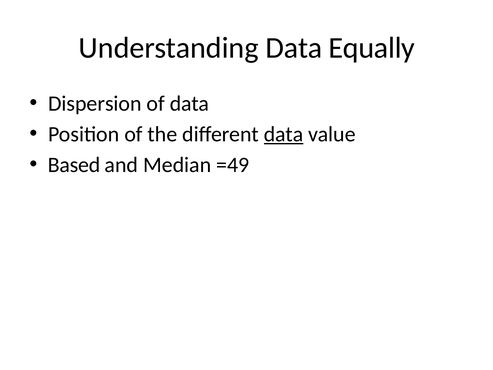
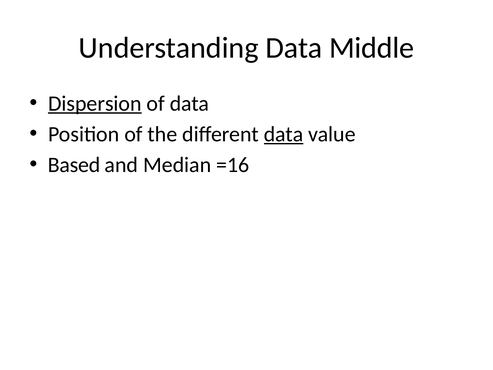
Equally: Equally -> Middle
Dispersion underline: none -> present
=49: =49 -> =16
